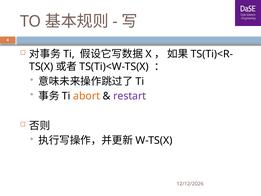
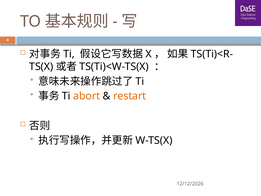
restart colour: purple -> orange
